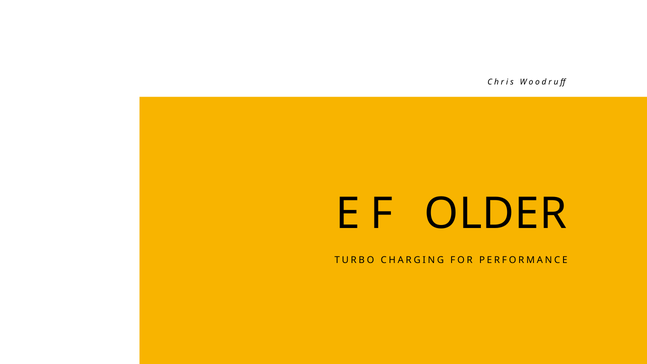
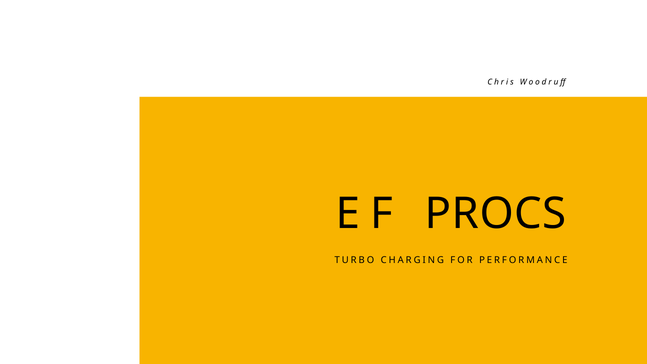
OLDER: OLDER -> PROCS
